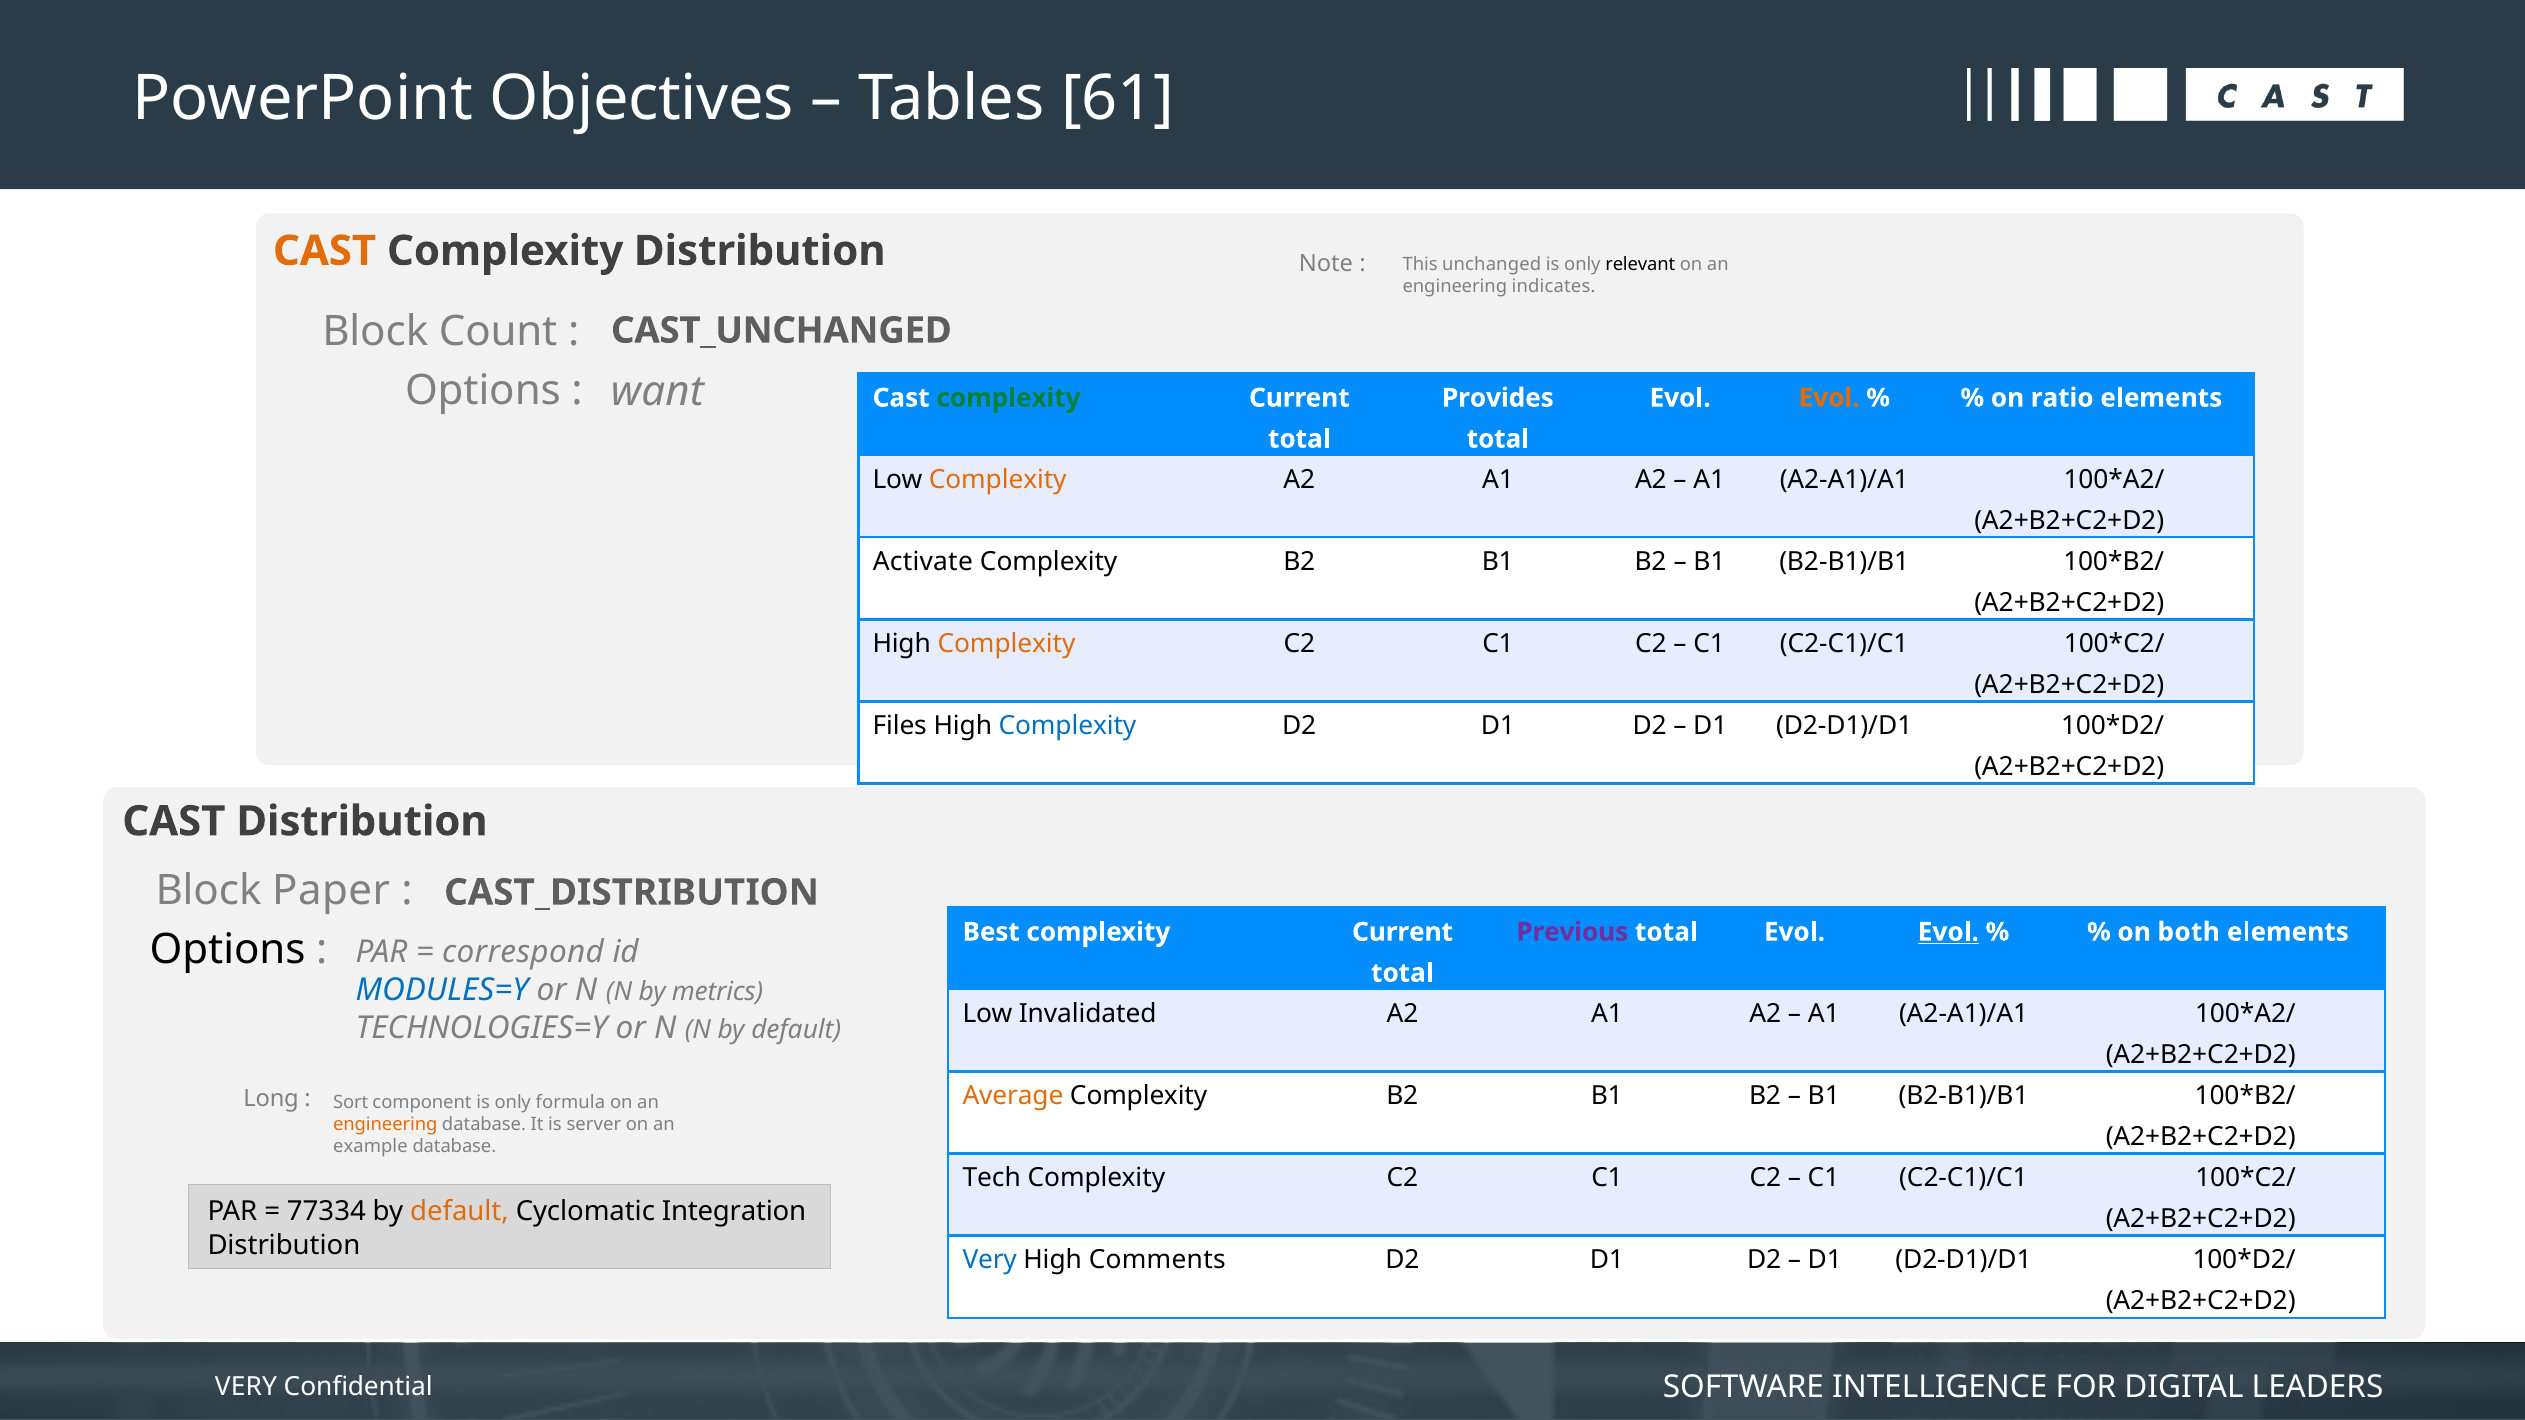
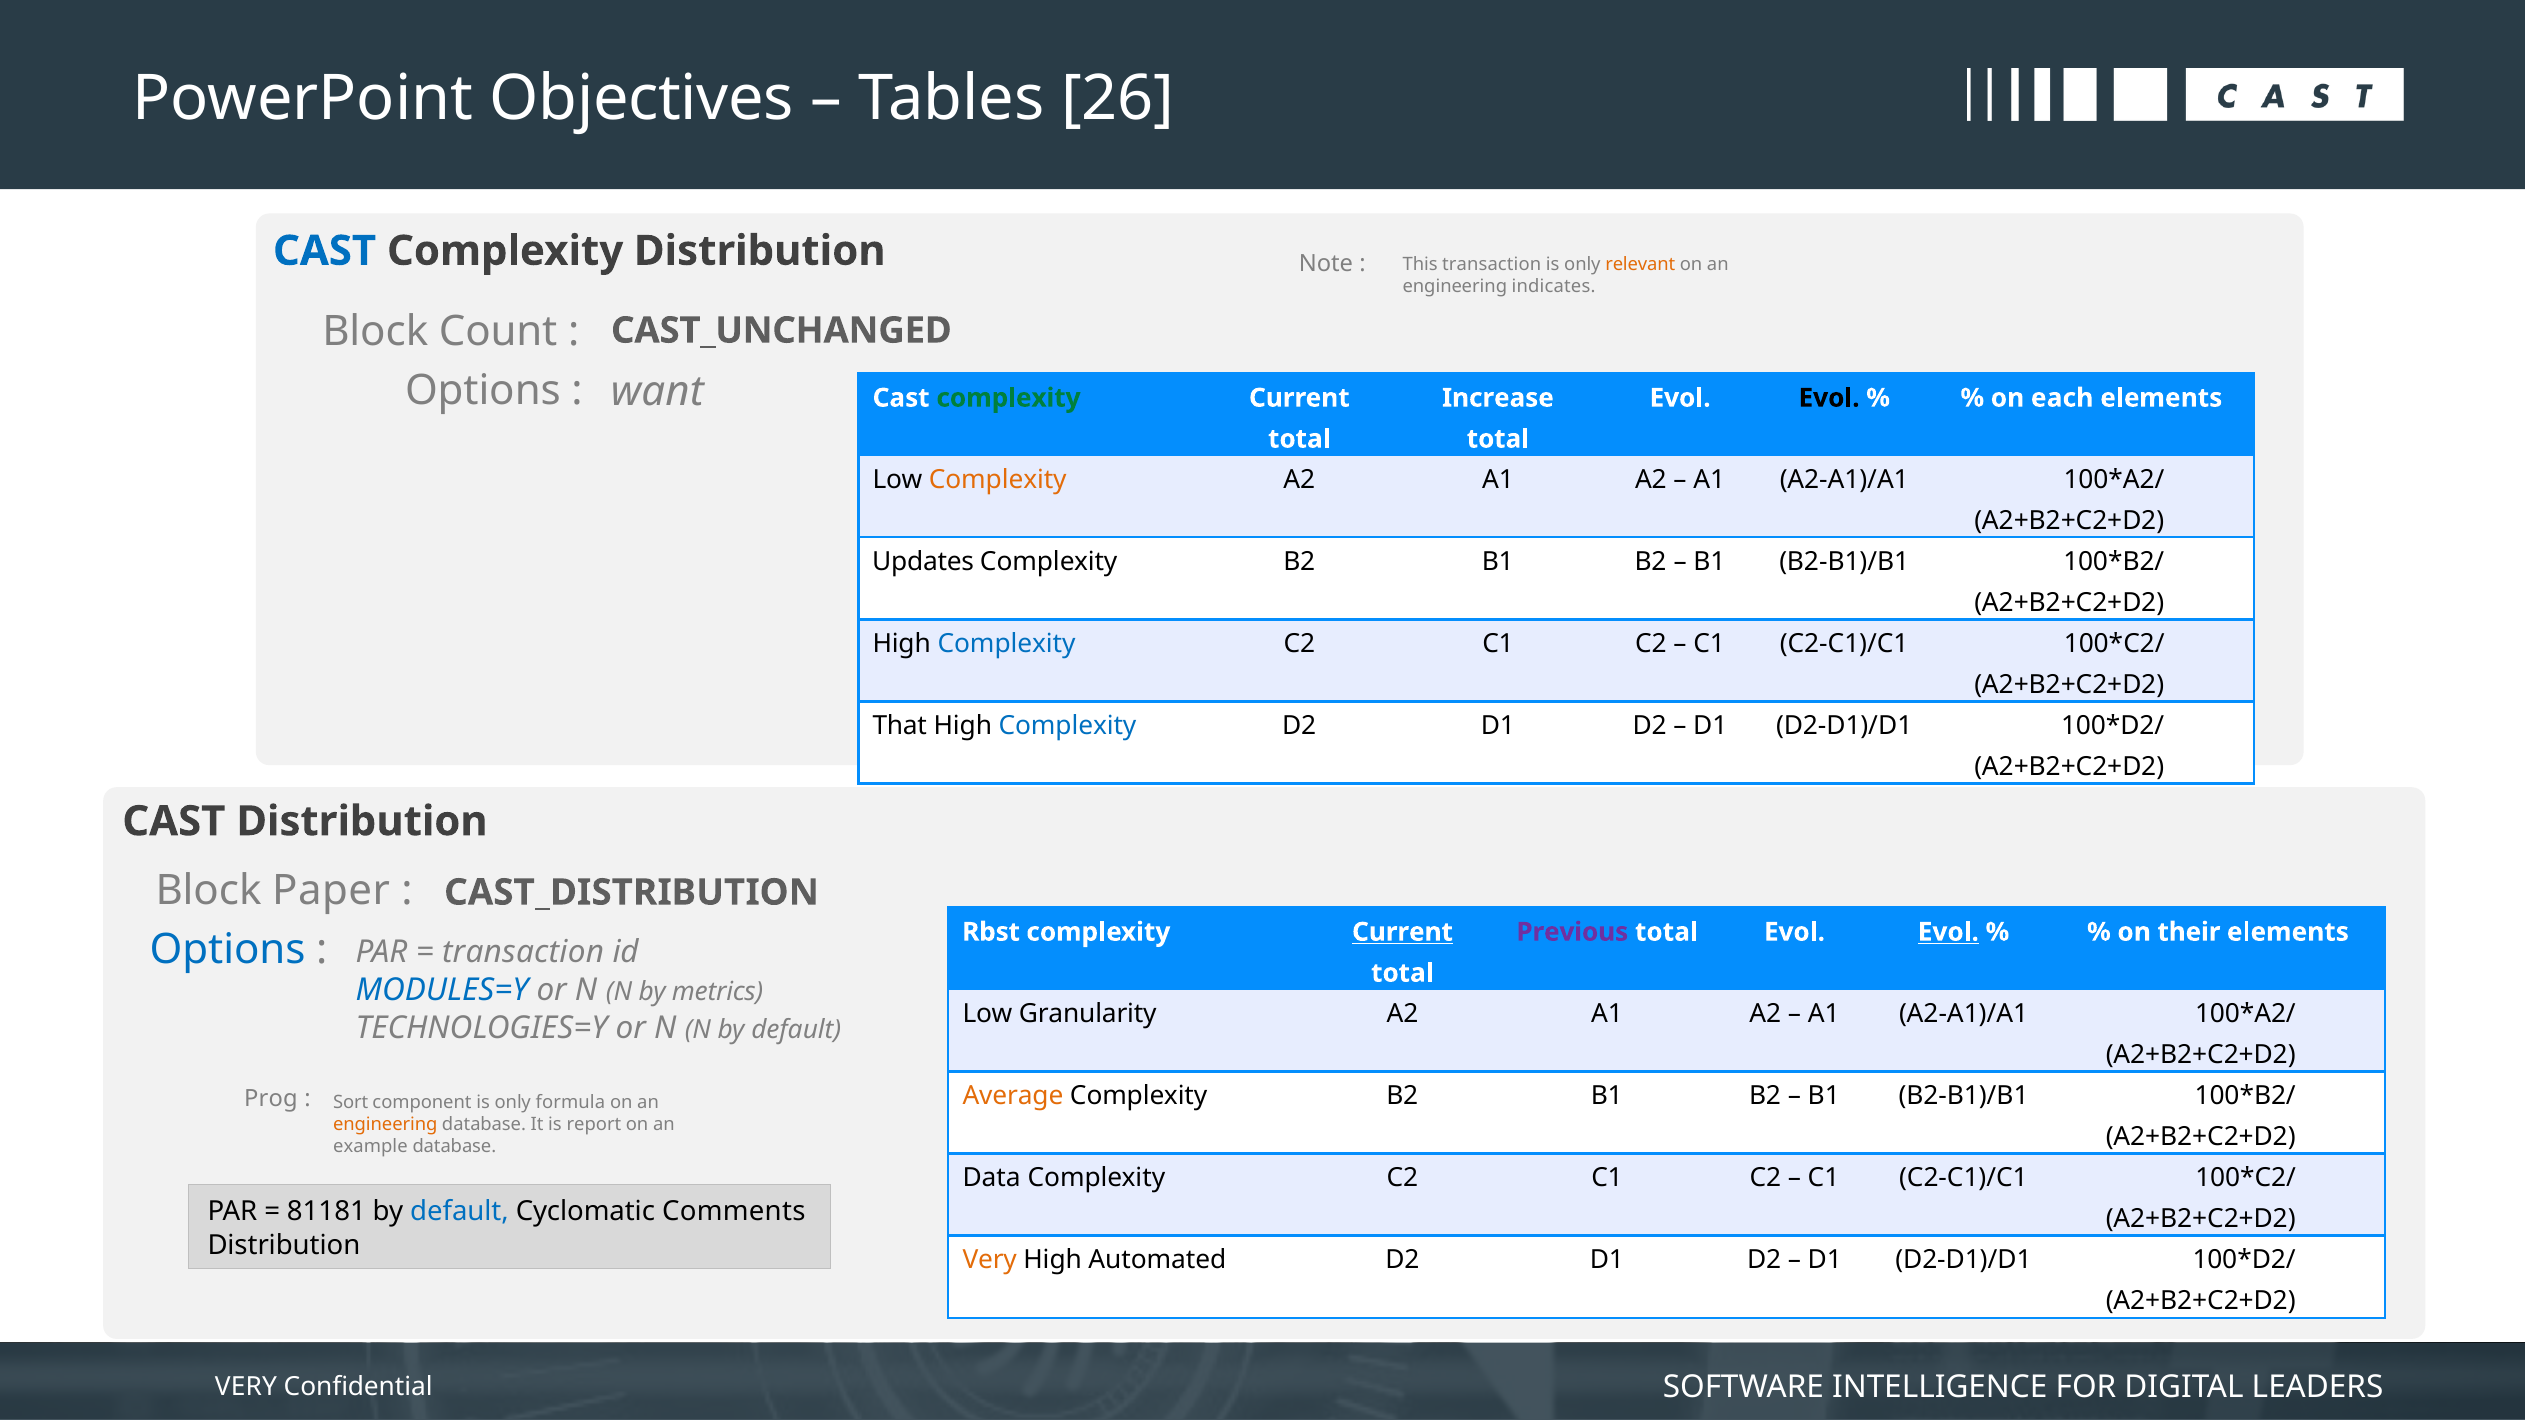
61: 61 -> 26
CAST at (325, 251) colour: orange -> blue
This unchanged: unchanged -> transaction
relevant colour: black -> orange
Provides: Provides -> Increase
Evol at (1829, 398) colour: orange -> black
ratio: ratio -> each
Activate: Activate -> Updates
Complexity at (1007, 644) colour: orange -> blue
Files: Files -> That
Best: Best -> Rbst
Current at (1402, 932) underline: none -> present
both: both -> their
Options at (228, 950) colour: black -> blue
correspond at (523, 952): correspond -> transaction
Invalidated: Invalidated -> Granularity
Long: Long -> Prog
server: server -> report
Tech: Tech -> Data
77334: 77334 -> 81181
default at (459, 1212) colour: orange -> blue
Integration: Integration -> Comments
Very at (990, 1261) colour: blue -> orange
Comments: Comments -> Automated
